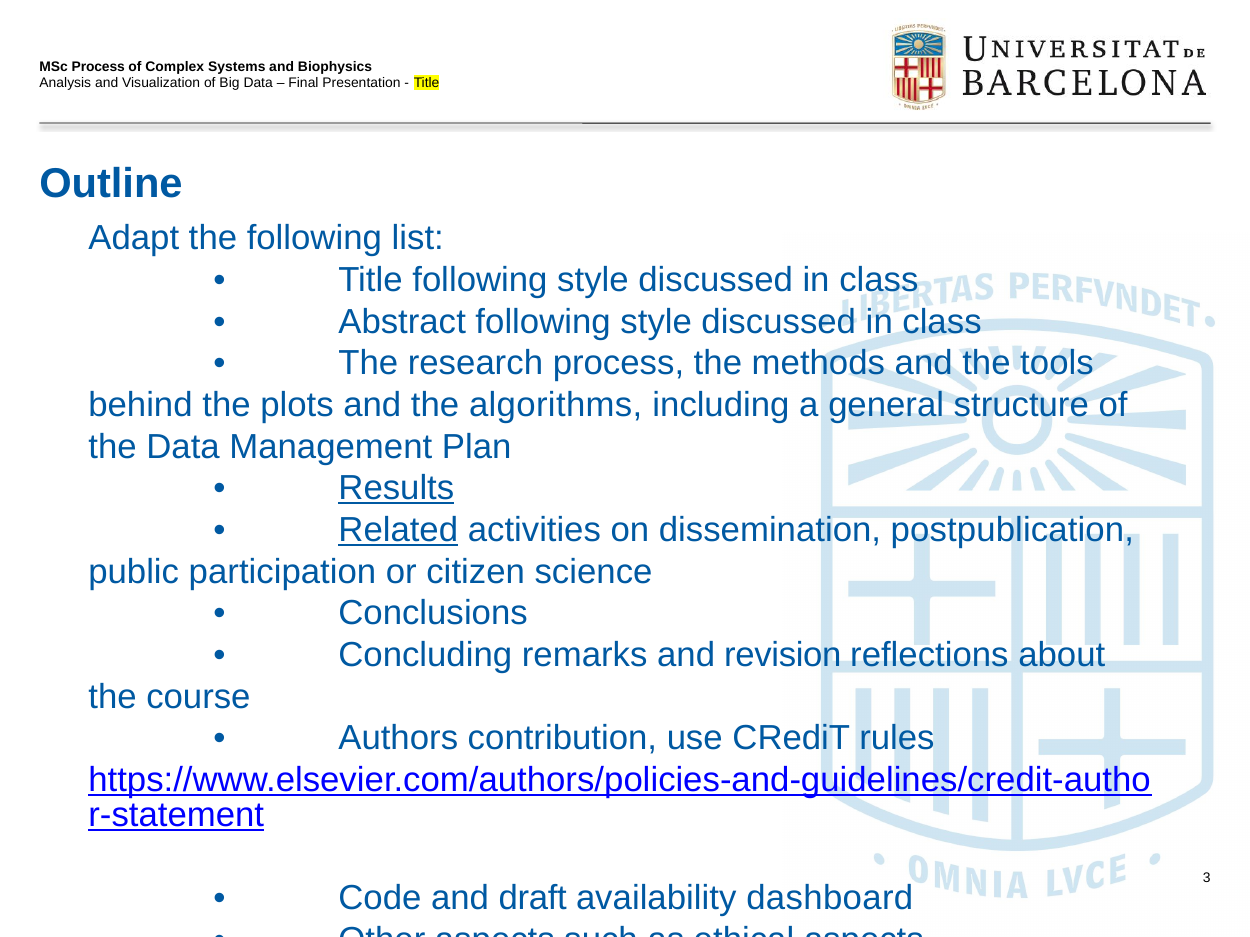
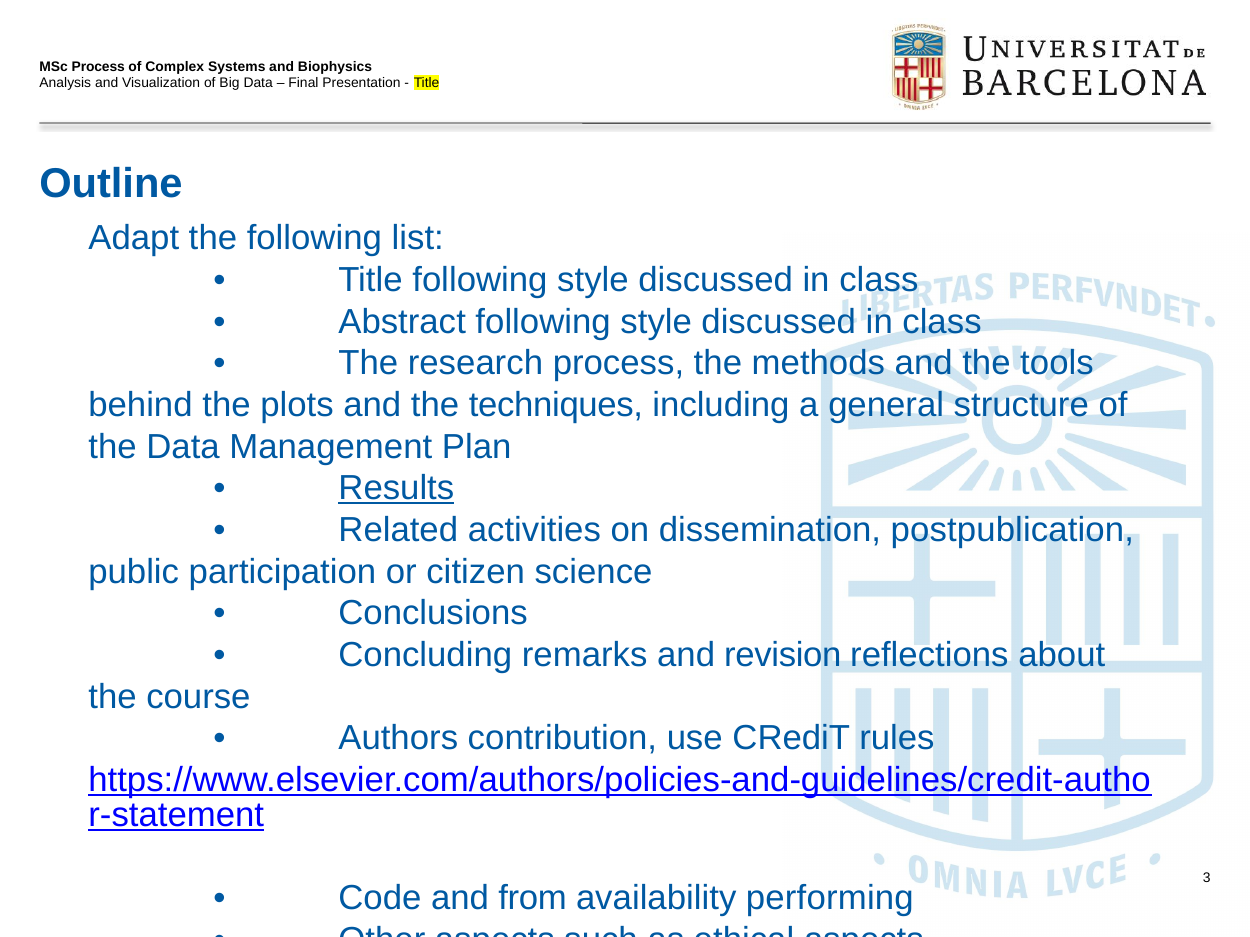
algorithms: algorithms -> techniques
Related underline: present -> none
draft: draft -> from
dashboard: dashboard -> performing
